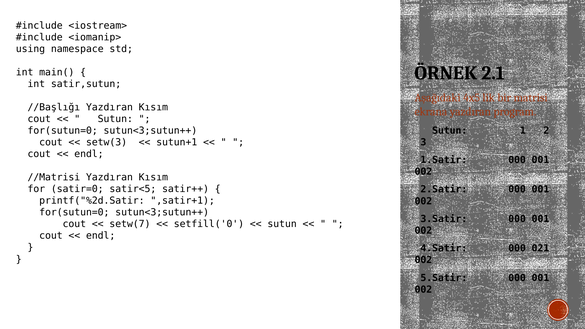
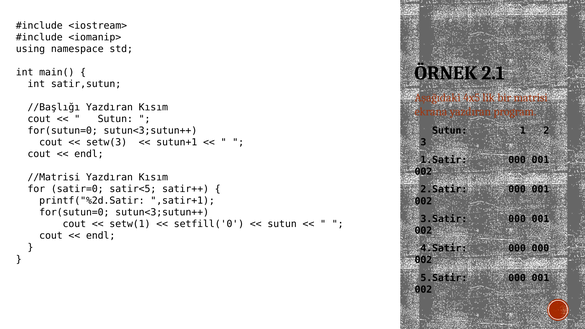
setw(7: setw(7 -> setw(1
000 021: 021 -> 000
